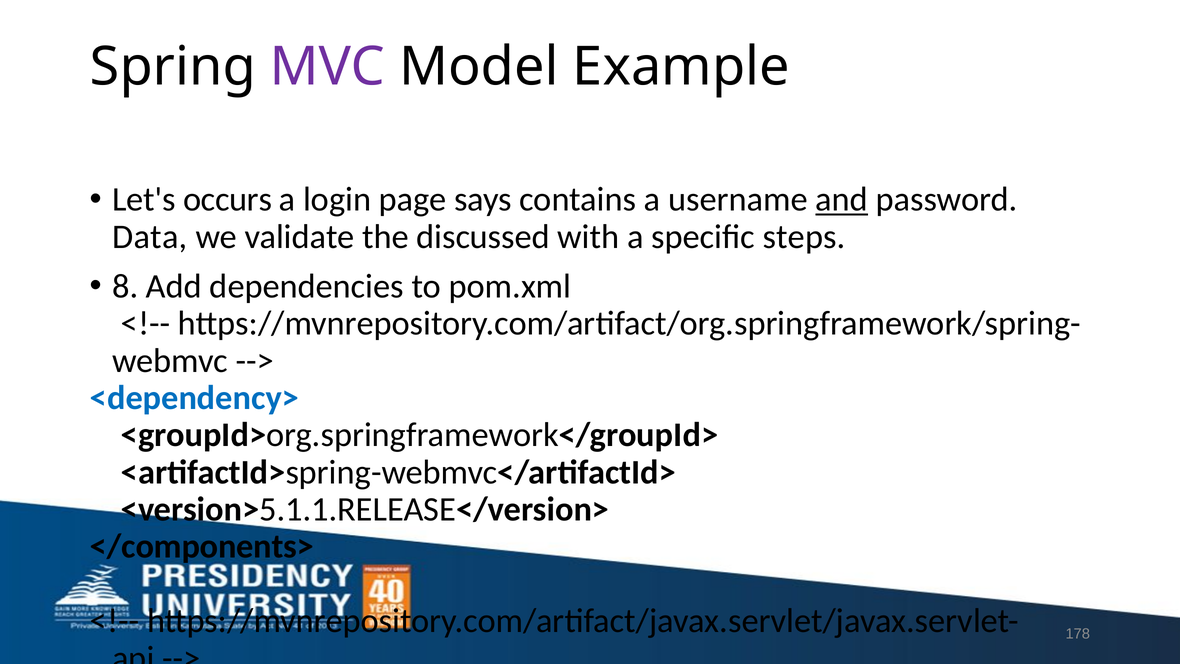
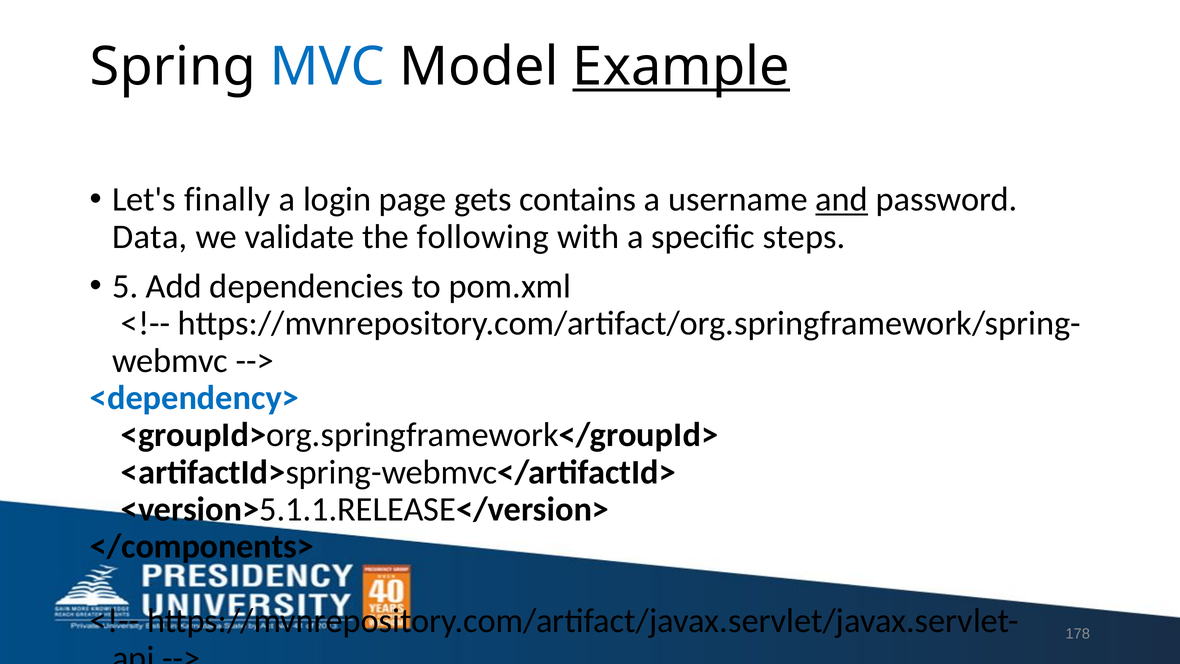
MVC colour: purple -> blue
Example underline: none -> present
occurs: occurs -> finally
says: says -> gets
discussed: discussed -> following
8: 8 -> 5
